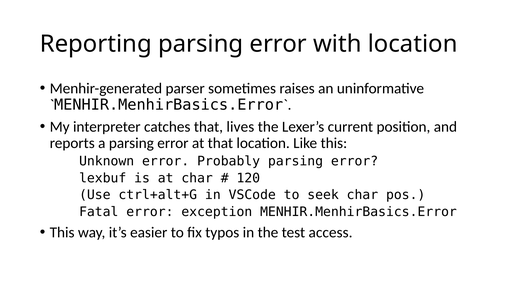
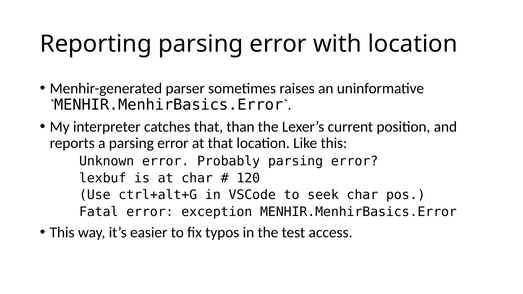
lives: lives -> than
